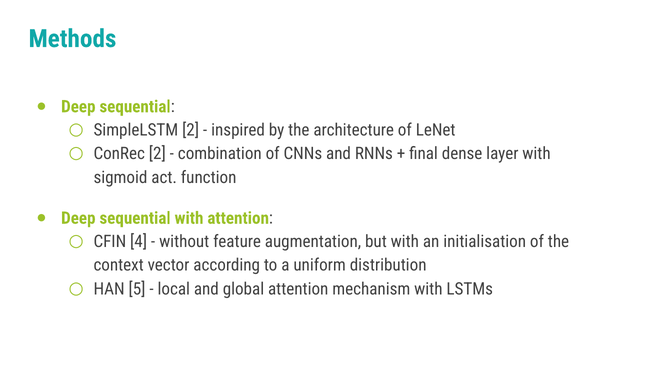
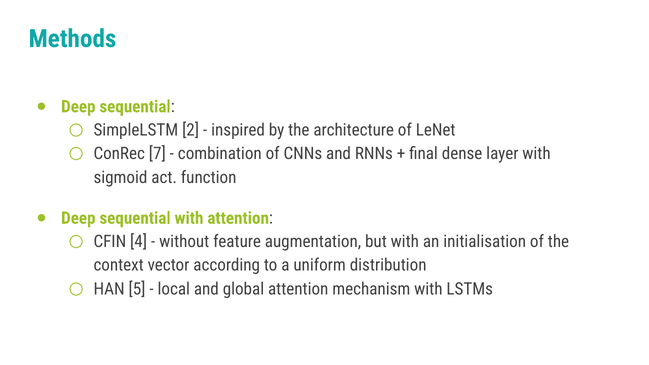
ConRec 2: 2 -> 7
